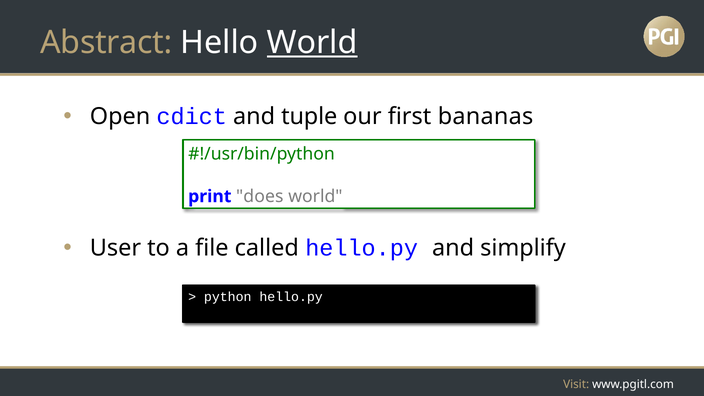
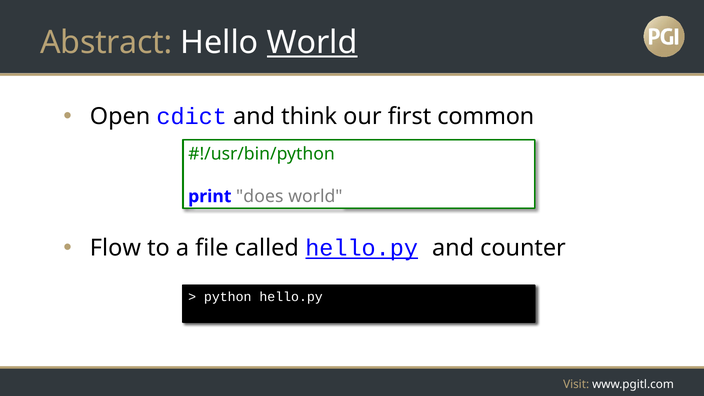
tuple: tuple -> think
bananas: bananas -> common
User: User -> Flow
hello.py at (362, 248) underline: none -> present
simplify: simplify -> counter
